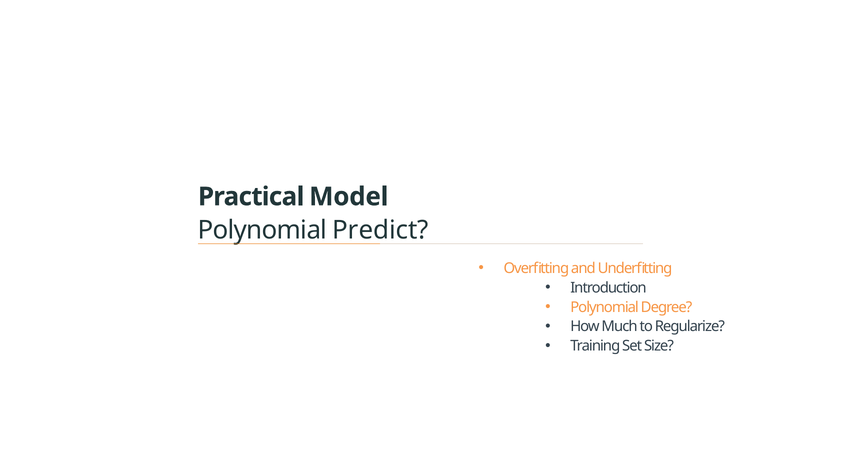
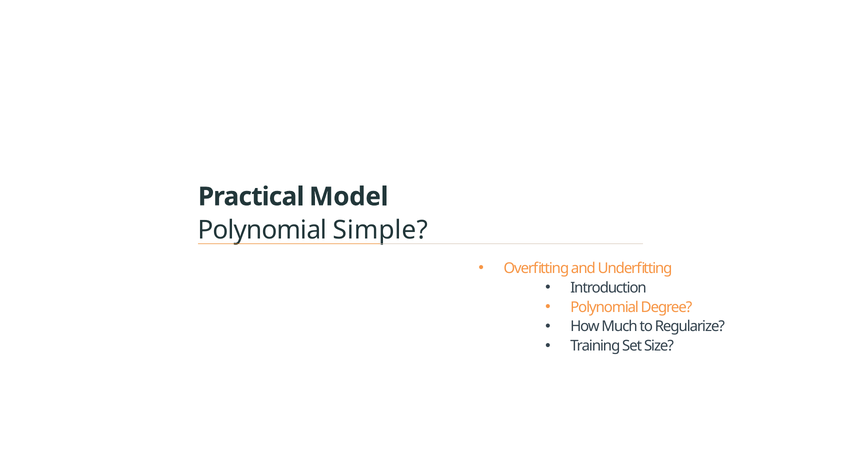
Predict: Predict -> Simple
